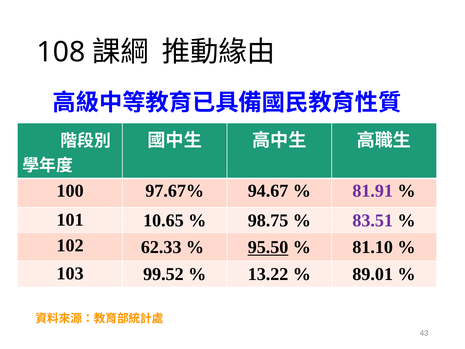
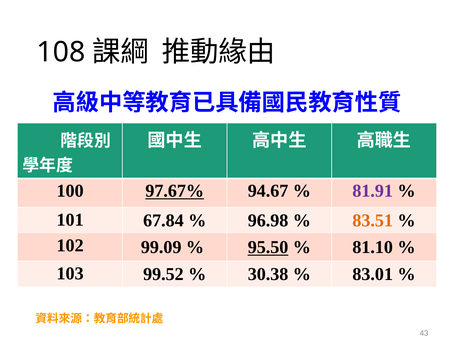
97.67% underline: none -> present
10.65: 10.65 -> 67.84
98.75: 98.75 -> 96.98
83.51 colour: purple -> orange
62.33: 62.33 -> 99.09
13.22: 13.22 -> 30.38
89.01: 89.01 -> 83.01
